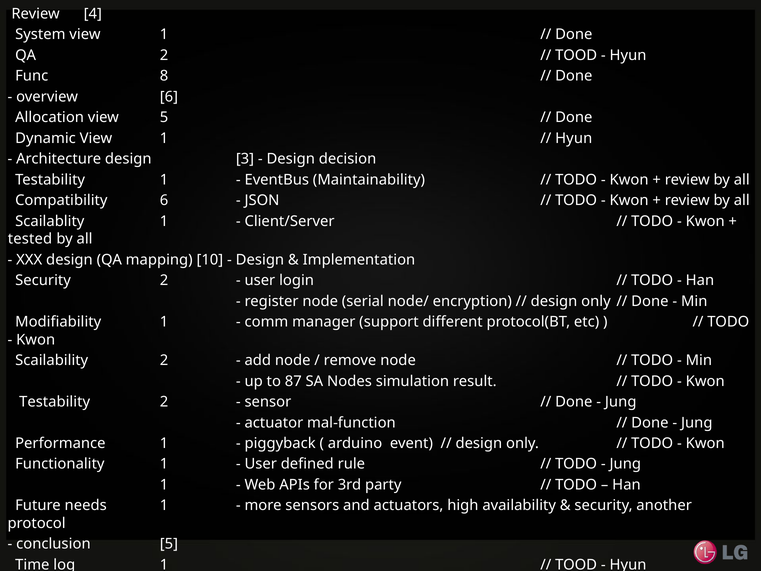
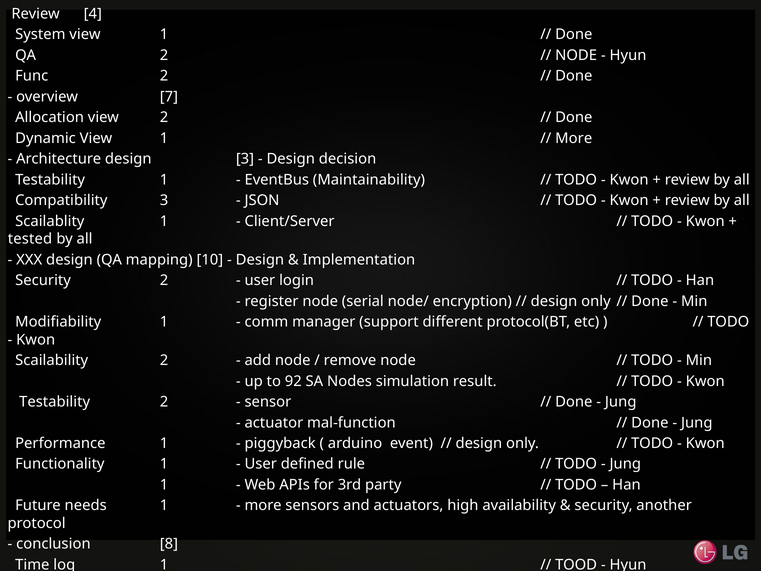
TOOD at (576, 55): TOOD -> NODE
Func 8: 8 -> 2
overview 6: 6 -> 7
view 5: 5 -> 2
Hyun at (574, 138): Hyun -> More
Compatibility 6: 6 -> 3
87: 87 -> 92
conclusion 5: 5 -> 8
